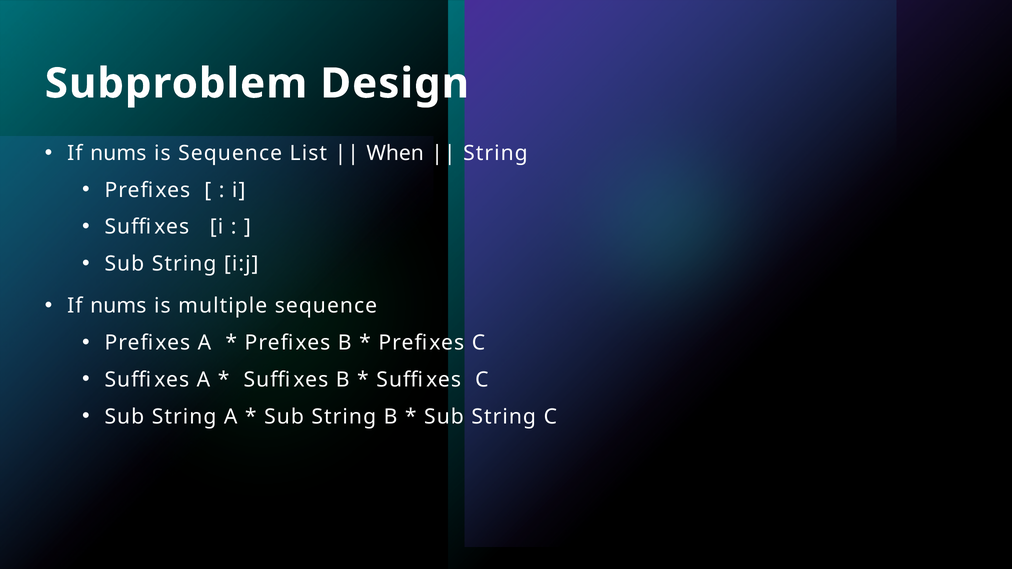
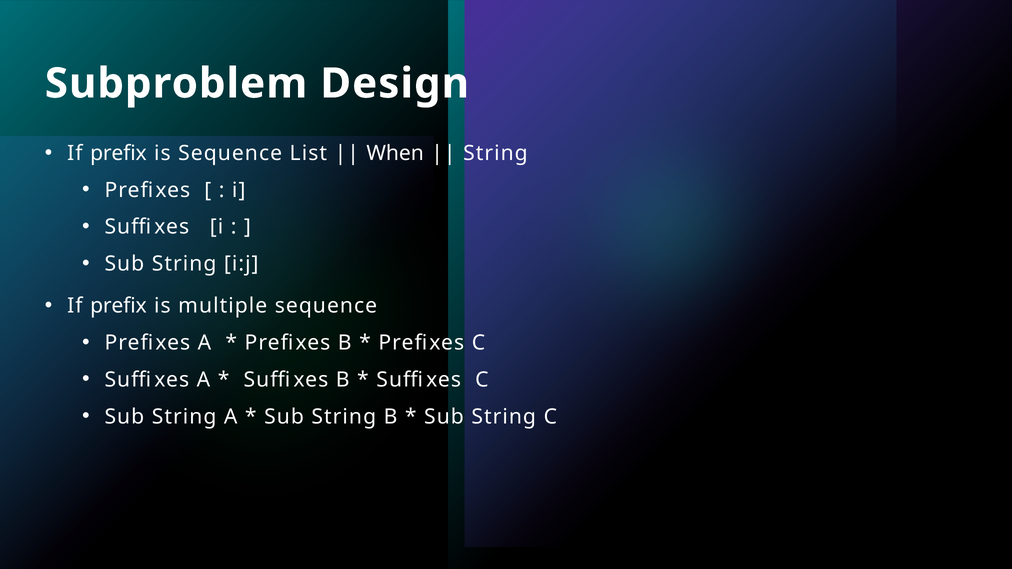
nums at (118, 153): nums -> prefix
nums at (118, 306): nums -> prefix
